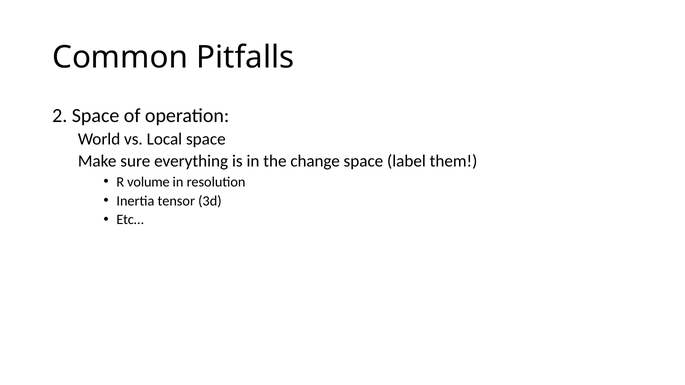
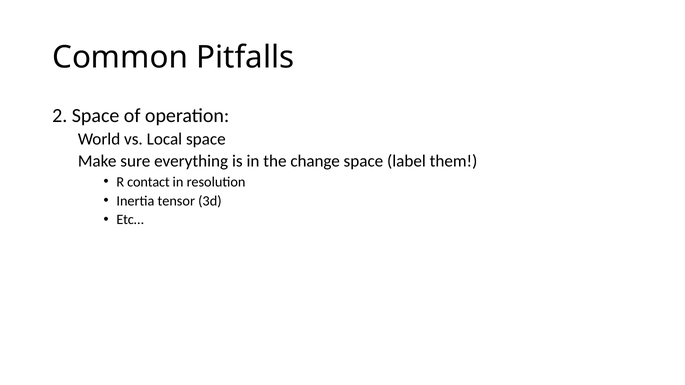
volume: volume -> contact
